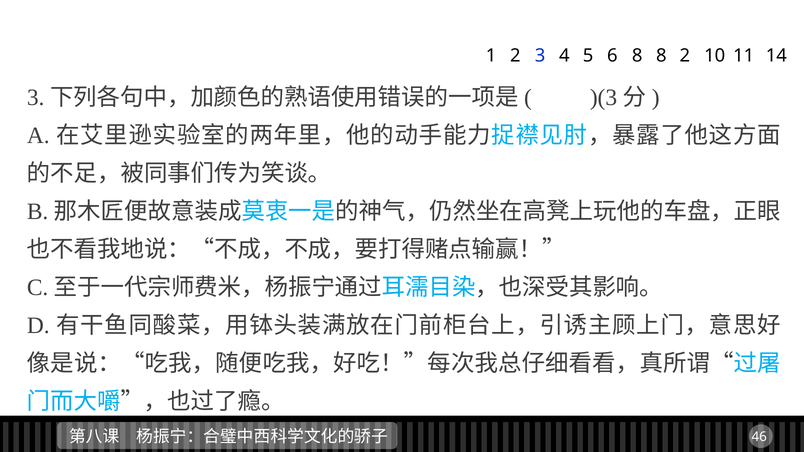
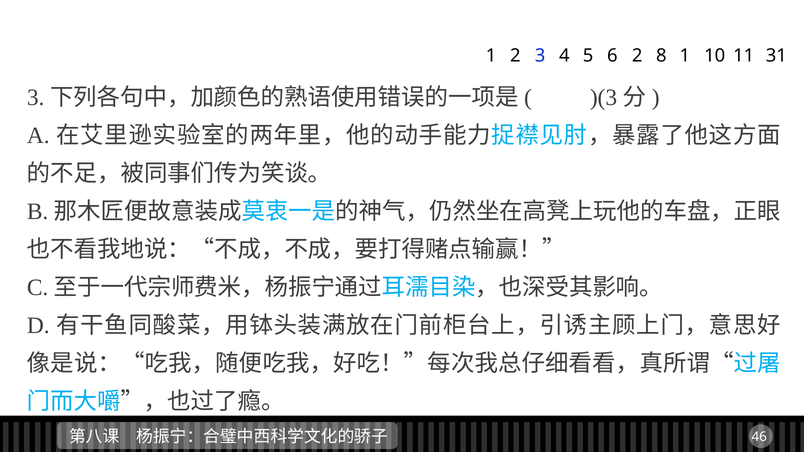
6 8: 8 -> 2
8 2: 2 -> 1
14: 14 -> 31
